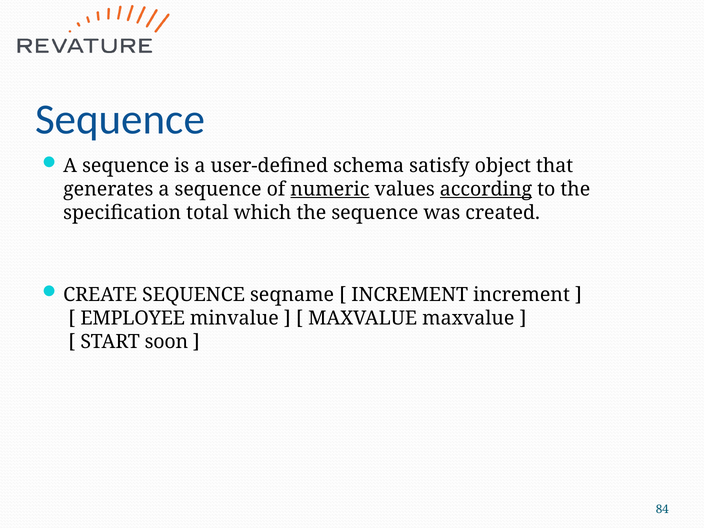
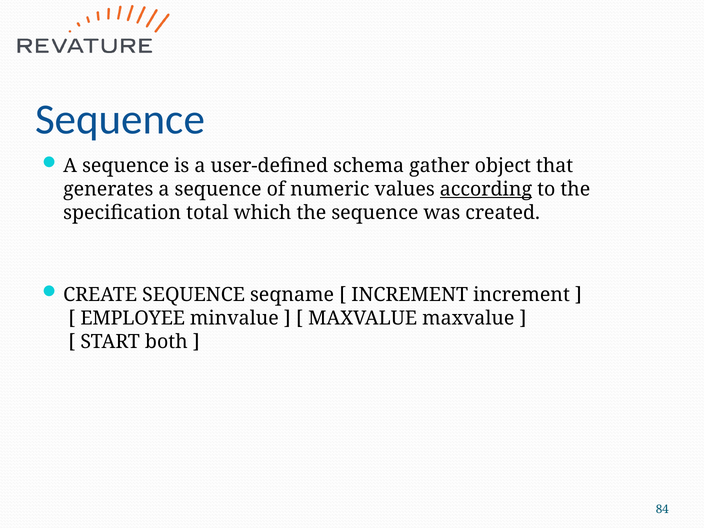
satisfy: satisfy -> gather
numeric underline: present -> none
soon: soon -> both
